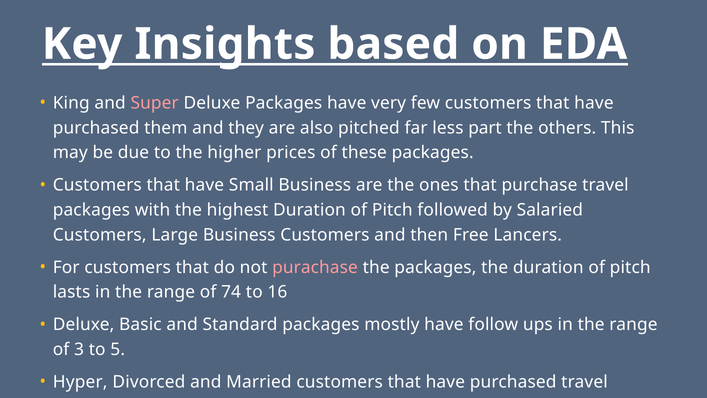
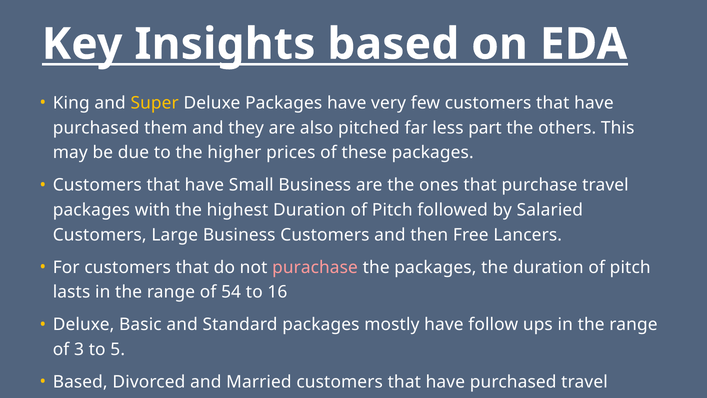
Super colour: pink -> yellow
74: 74 -> 54
Hyper at (80, 382): Hyper -> Based
